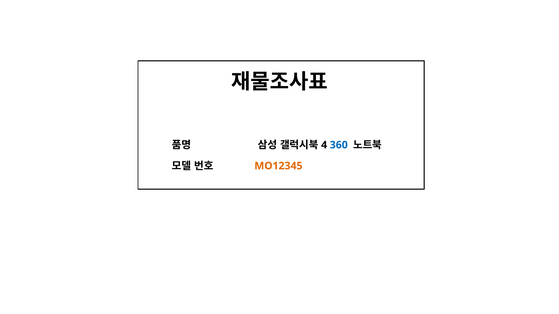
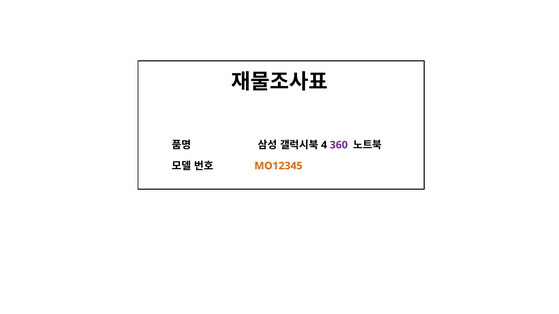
360 colour: blue -> purple
